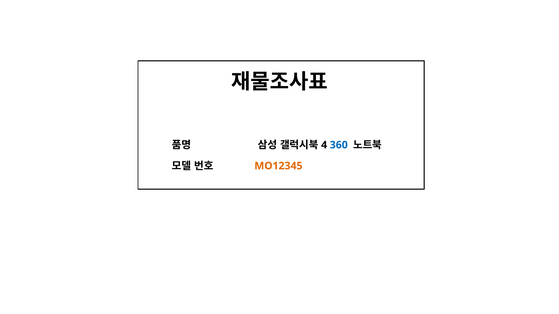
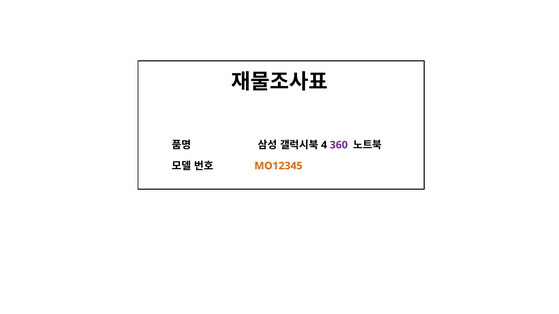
360 colour: blue -> purple
